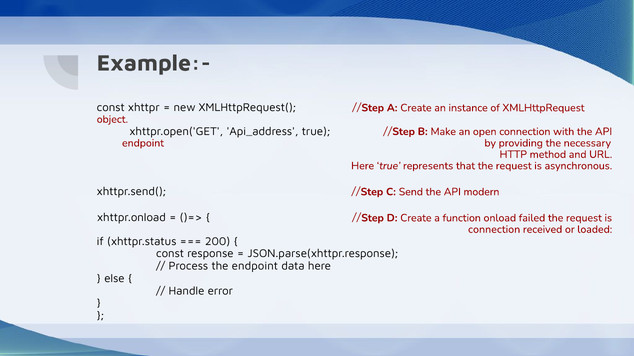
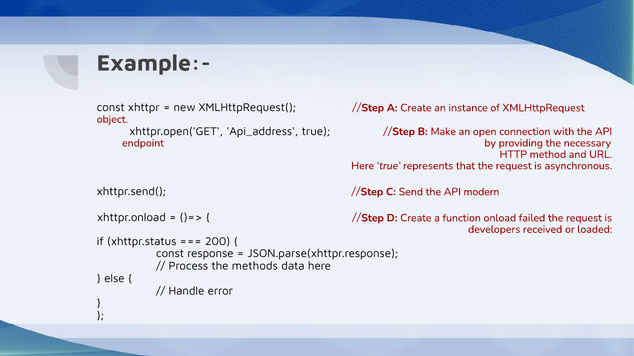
connection at (494, 230): connection -> developers
the endpoint: endpoint -> methods
